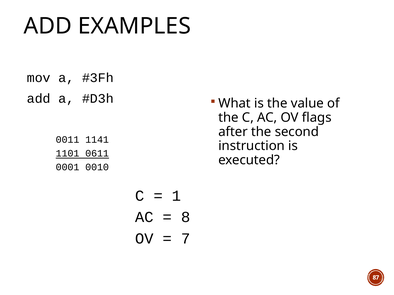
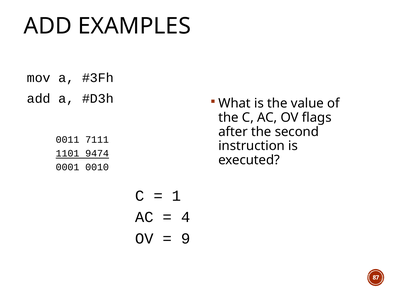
1141: 1141 -> 7111
0611: 0611 -> 9474
8: 8 -> 4
7: 7 -> 9
